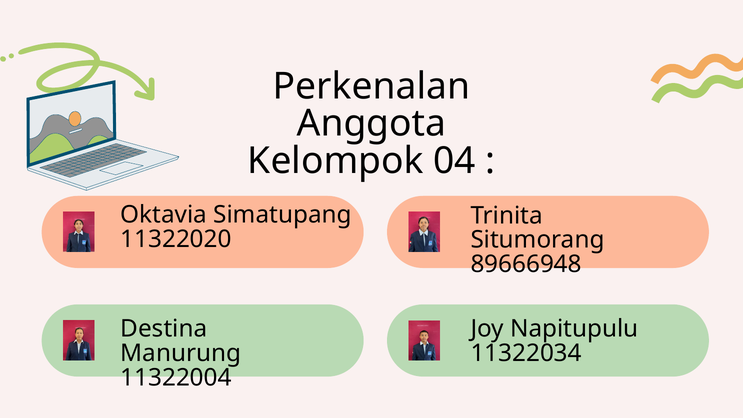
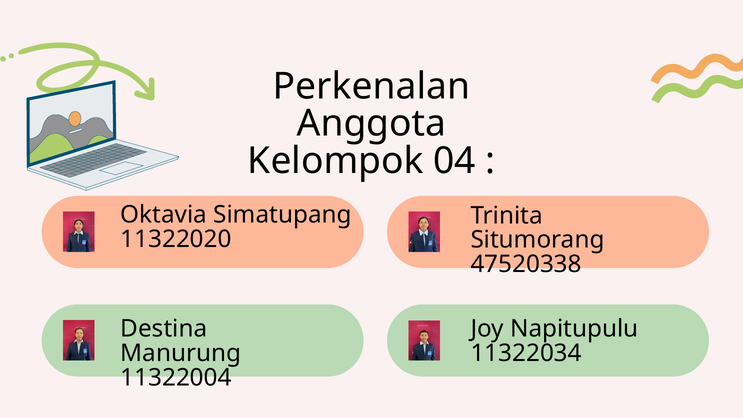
89666948: 89666948 -> 47520338
